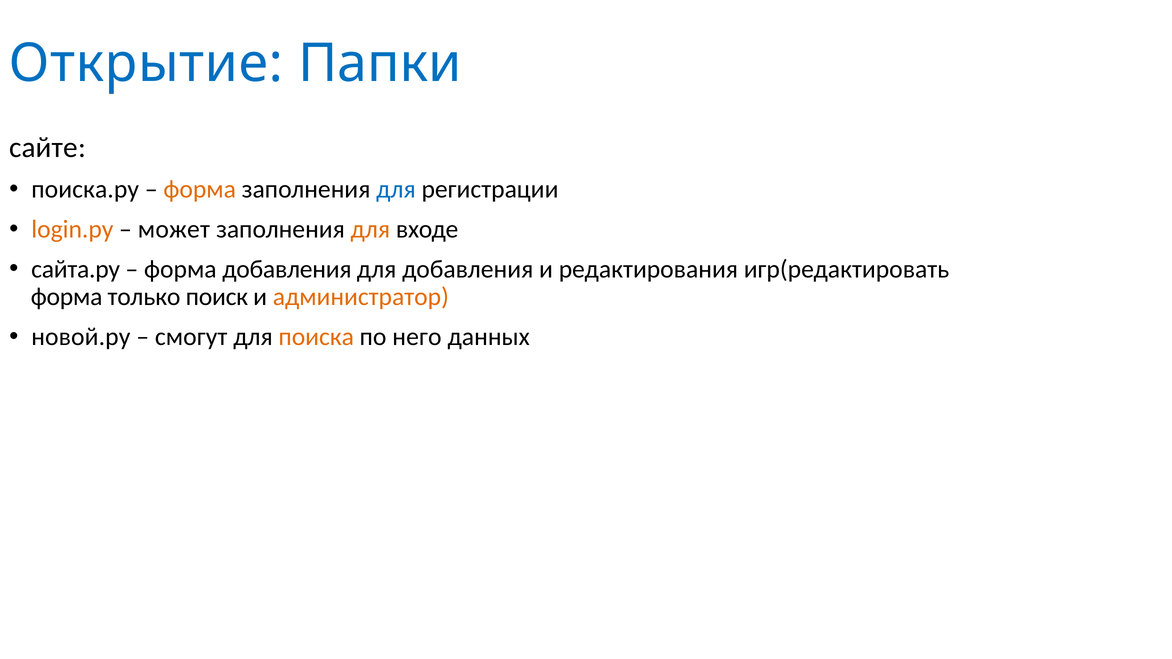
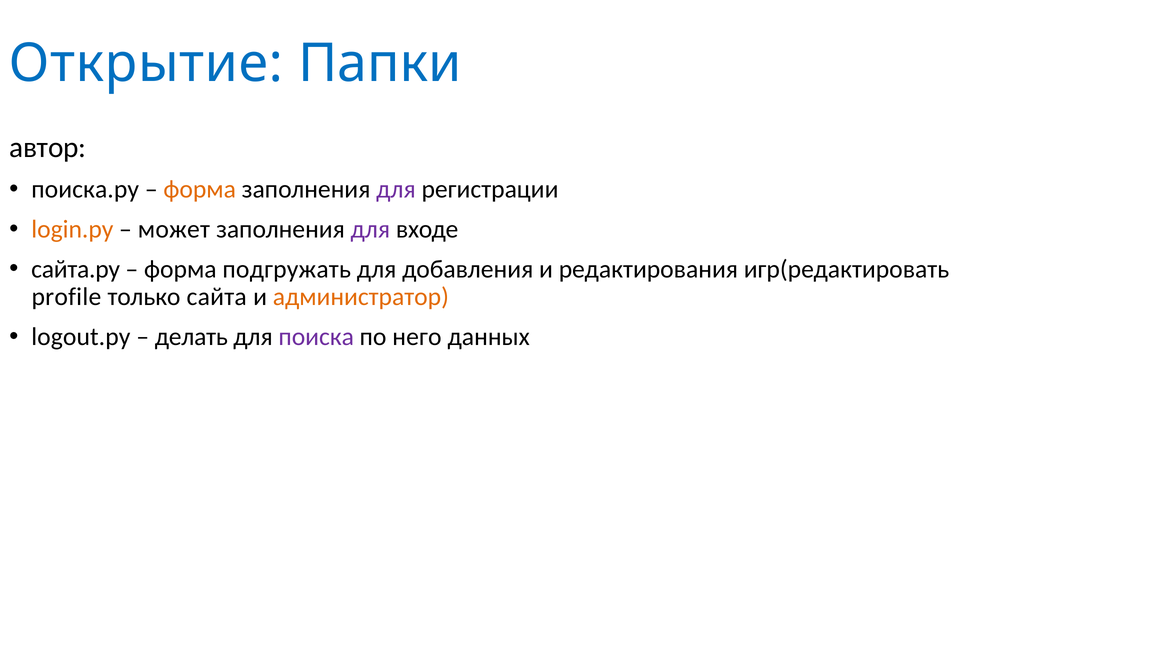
сайте: сайте -> автор
для at (396, 189) colour: blue -> purple
для at (370, 229) colour: orange -> purple
форма добавления: добавления -> подгружать
форма at (67, 297): форма -> profile
поиск: поиск -> сайта
новой.py: новой.py -> logout.py
смогут: смогут -> делать
поиска colour: orange -> purple
